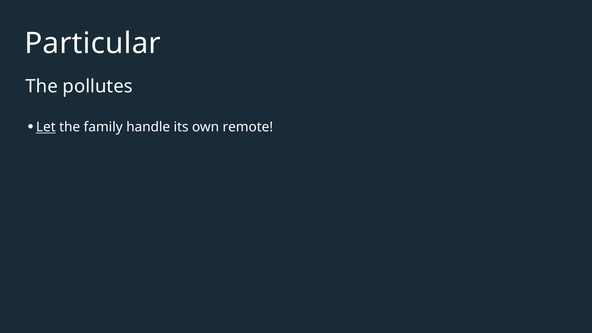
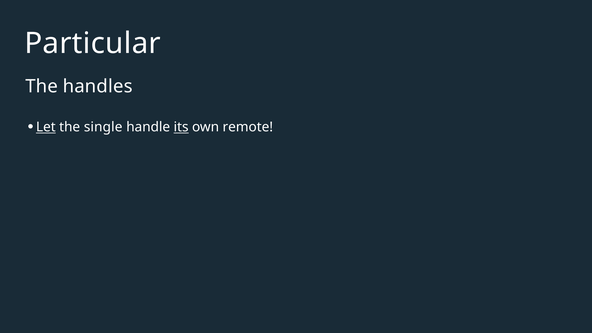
pollutes: pollutes -> handles
family: family -> single
its underline: none -> present
